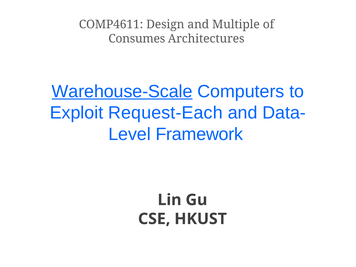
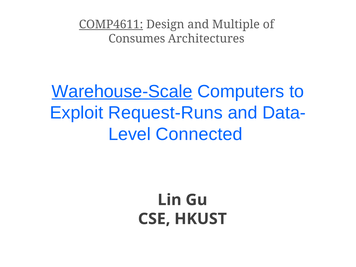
COMP4611 underline: none -> present
Request-Each: Request-Each -> Request-Runs
Framework: Framework -> Connected
